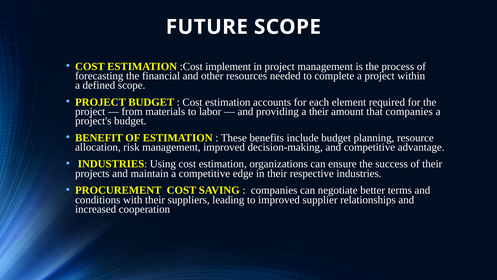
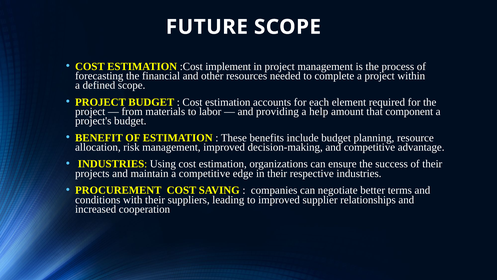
a their: their -> help
that companies: companies -> component
